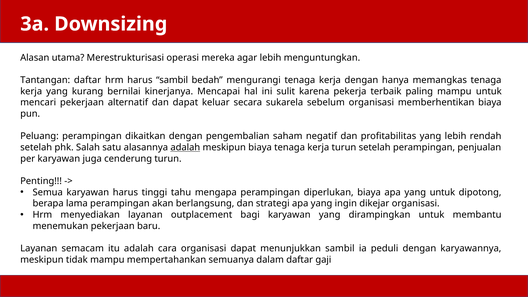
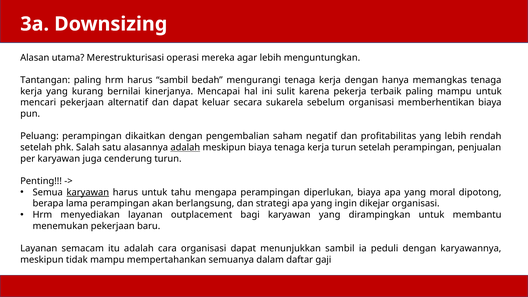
Tantangan daftar: daftar -> paling
karyawan at (88, 192) underline: none -> present
harus tinggi: tinggi -> untuk
yang untuk: untuk -> moral
